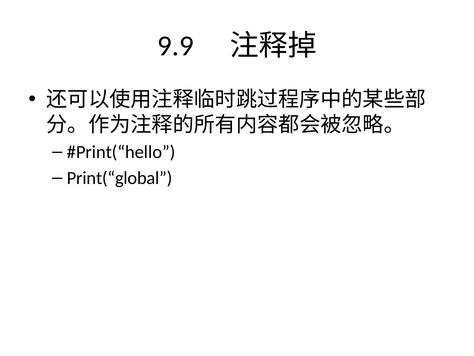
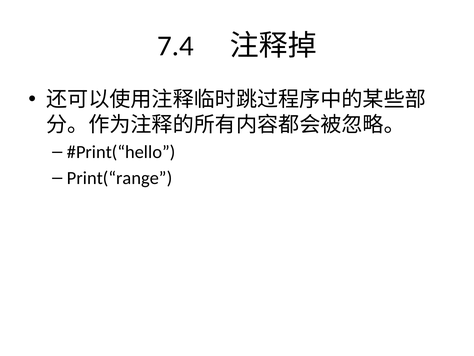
9.9: 9.9 -> 7.4
Print(“global: Print(“global -> Print(“range
